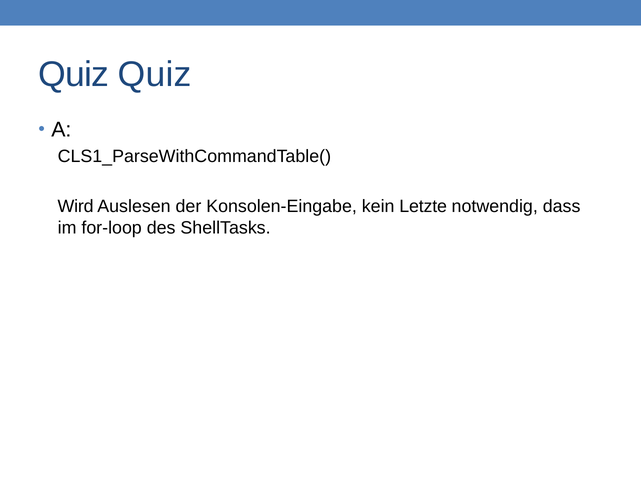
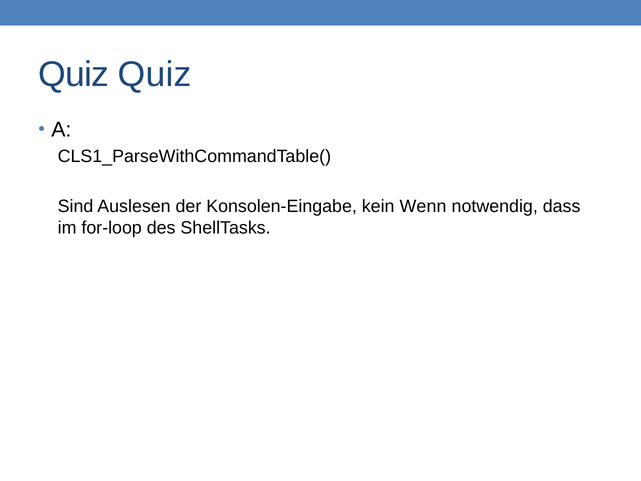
Wird: Wird -> Sind
Letzte: Letzte -> Wenn
